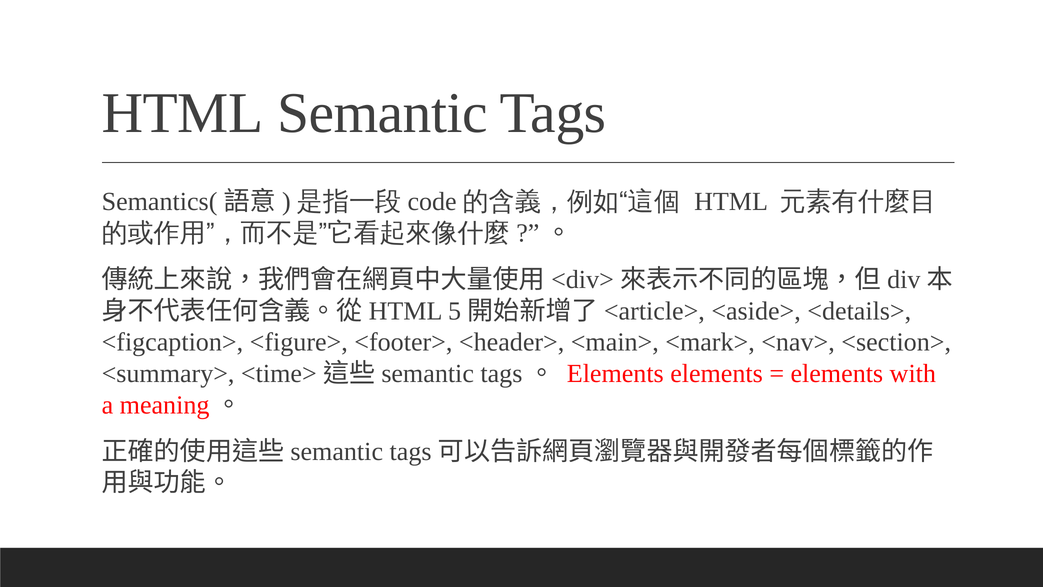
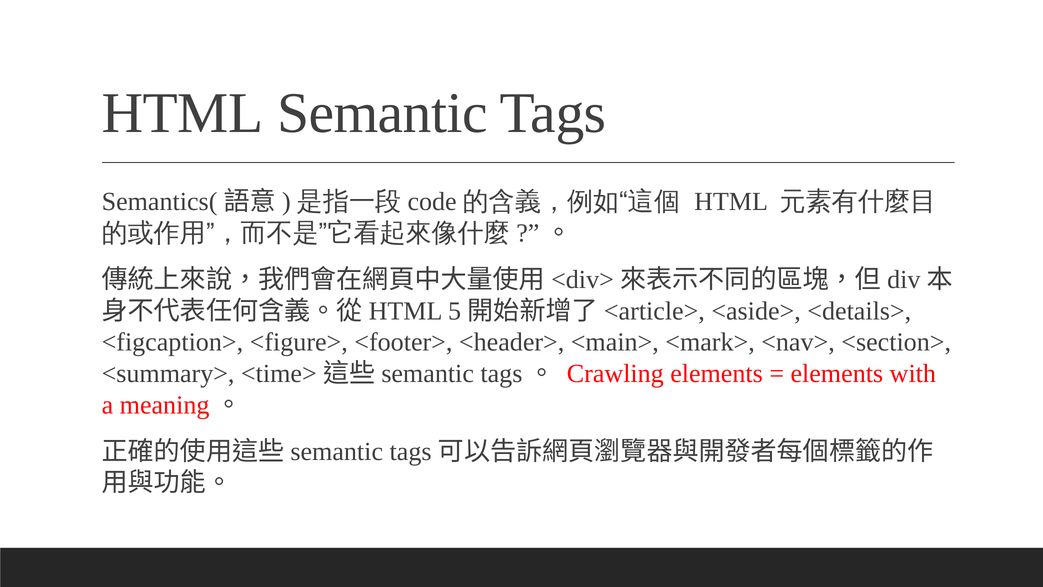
tags。 Elements: Elements -> Crawling
